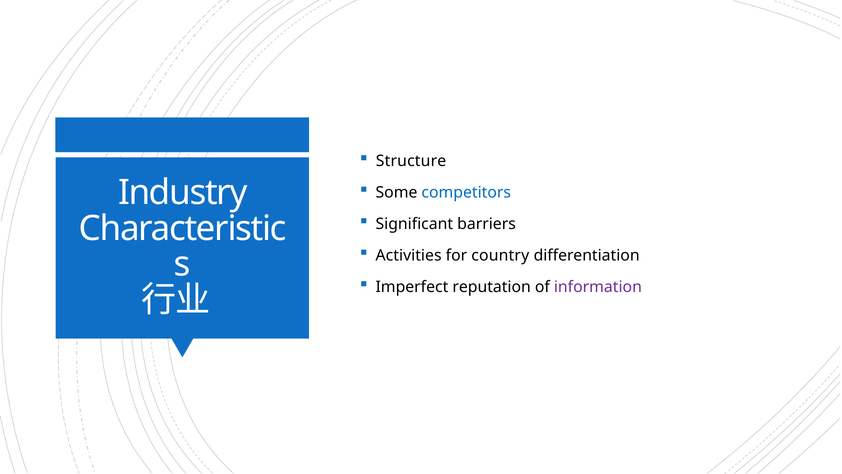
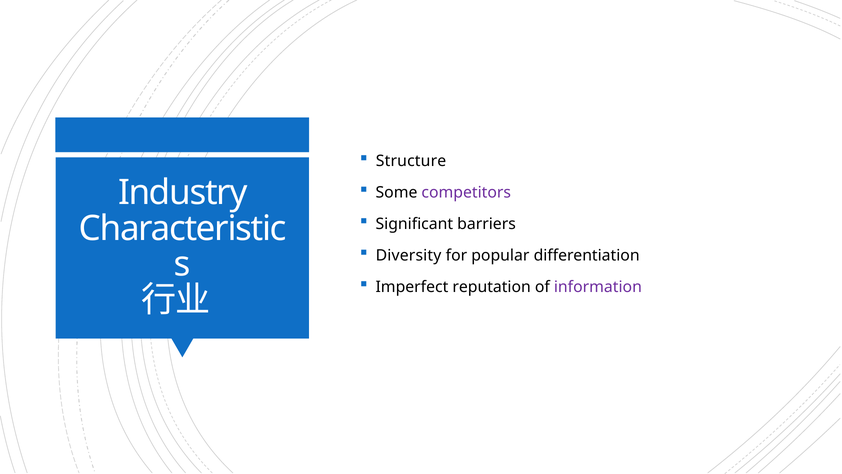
competitors colour: blue -> purple
Activities: Activities -> Diversity
country: country -> popular
